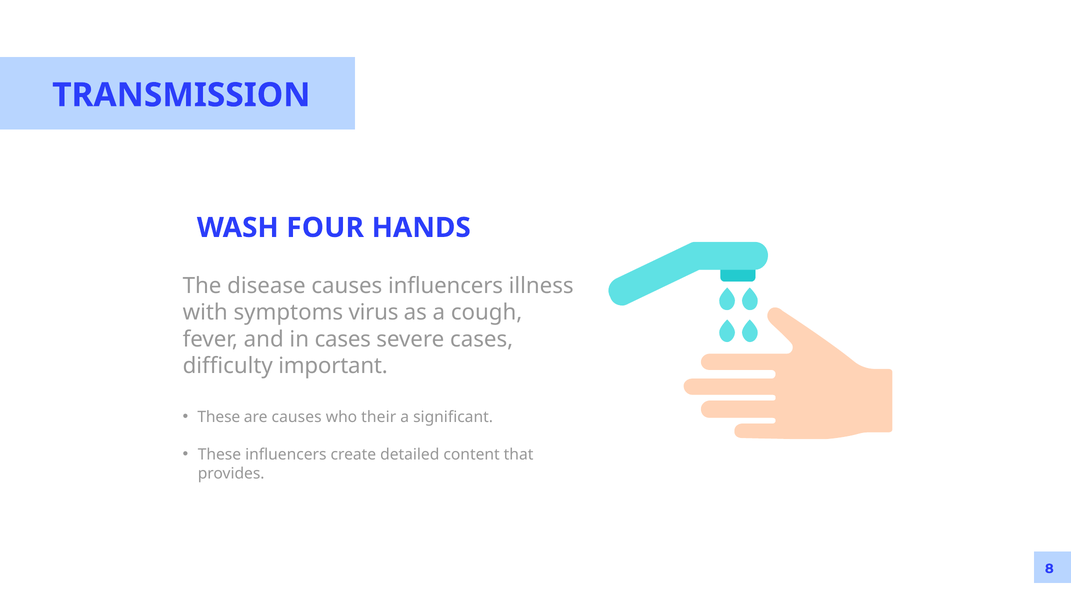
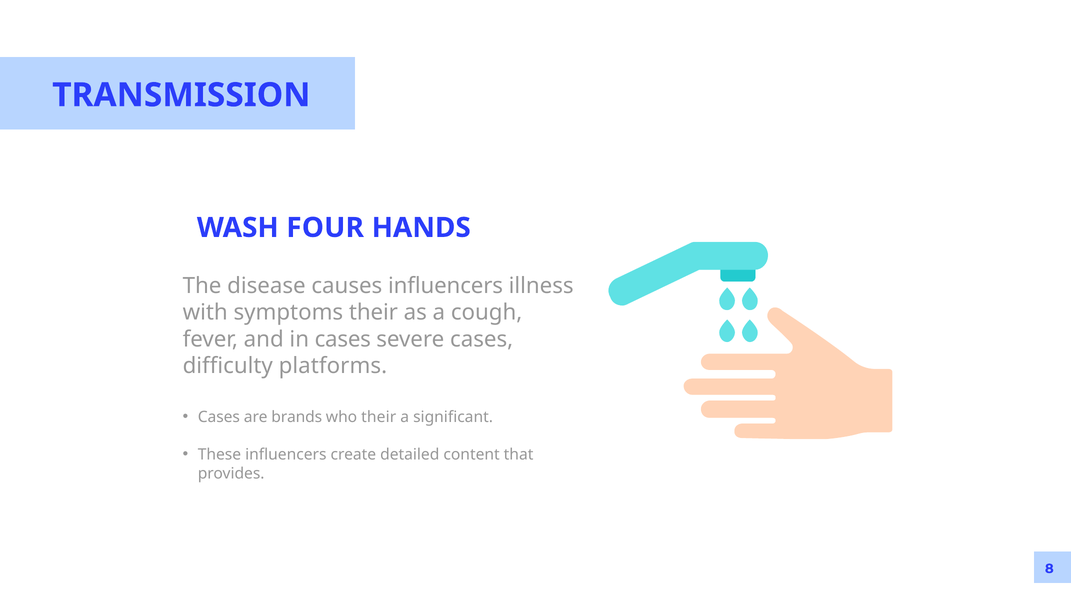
symptoms virus: virus -> their
important: important -> platforms
These at (219, 417): These -> Cases
are causes: causes -> brands
